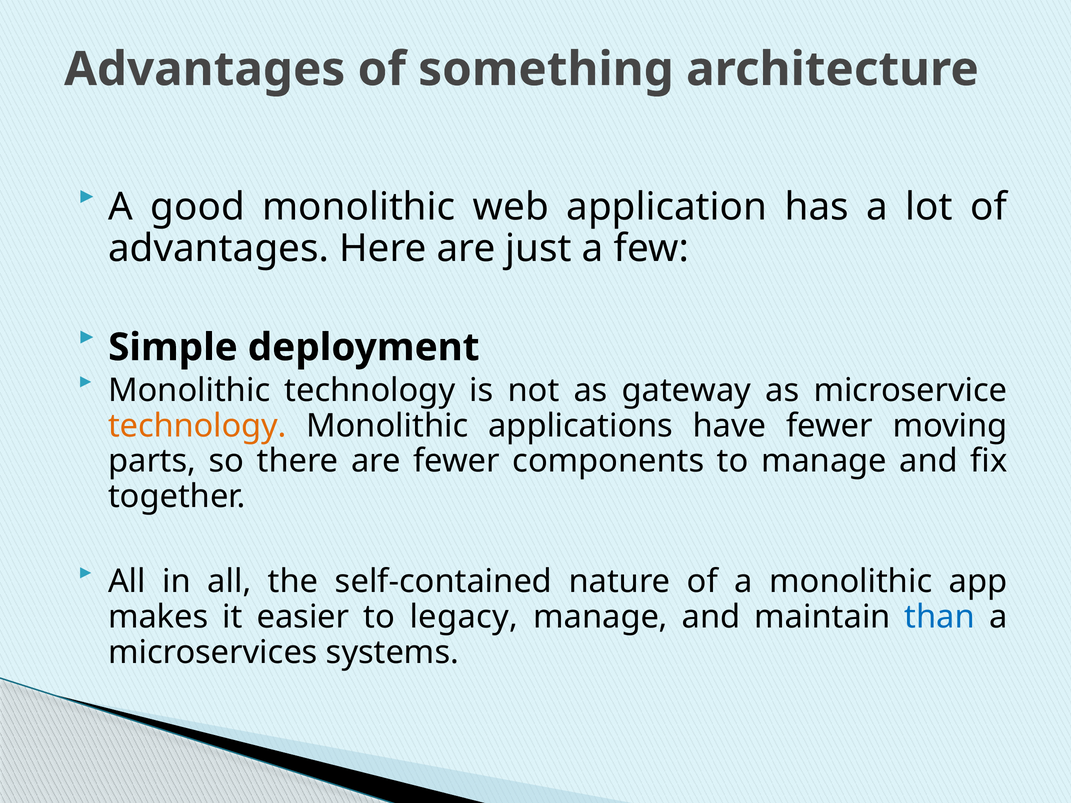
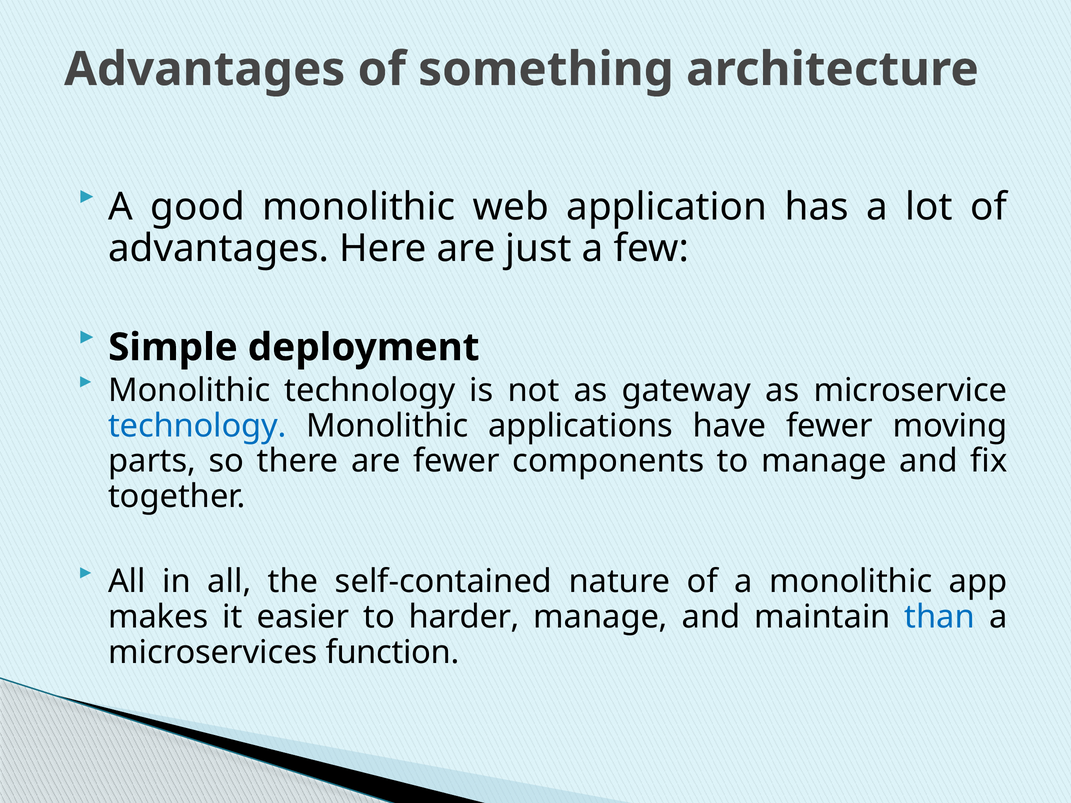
technology at (197, 426) colour: orange -> blue
legacy: legacy -> harder
systems: systems -> function
